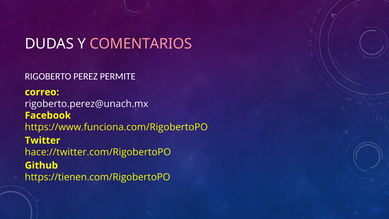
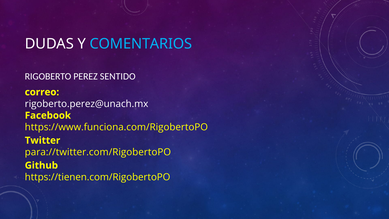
COMENTARIOS colour: pink -> light blue
PERMITE: PERMITE -> SENTIDO
hace://twitter.com/RigobertoPO: hace://twitter.com/RigobertoPO -> para://twitter.com/RigobertoPO
